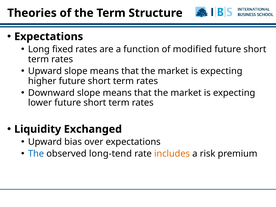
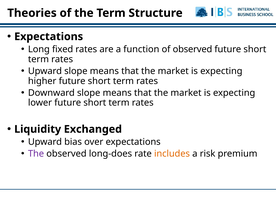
of modified: modified -> observed
The at (36, 154) colour: blue -> purple
long-tend: long-tend -> long-does
